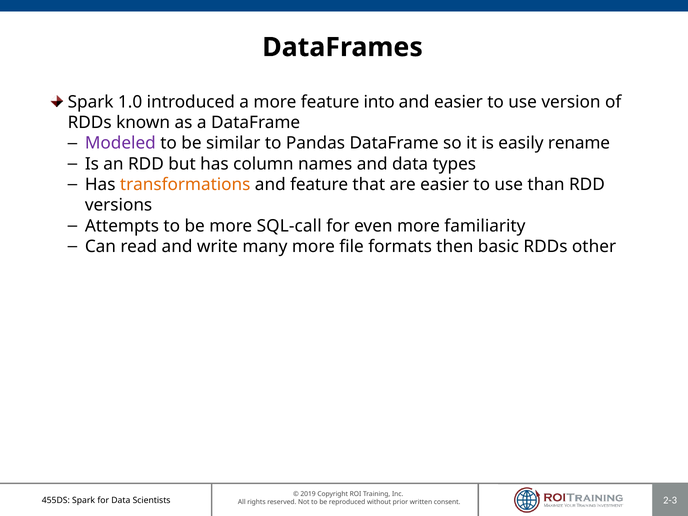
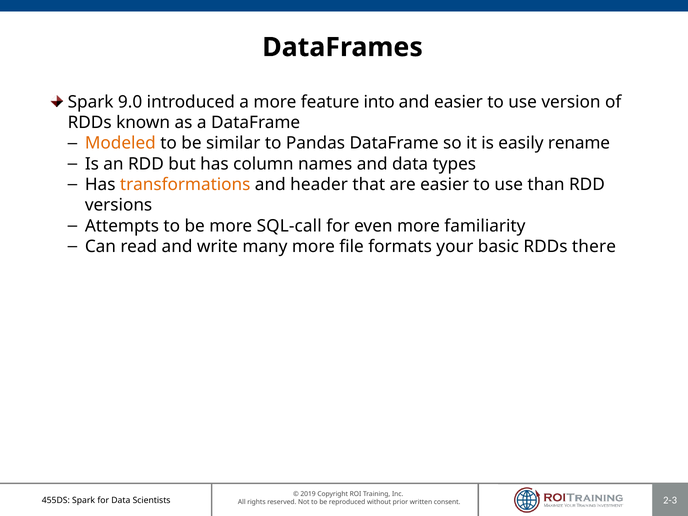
1.0: 1.0 -> 9.0
Modeled colour: purple -> orange
and feature: feature -> header
then: then -> your
other: other -> there
